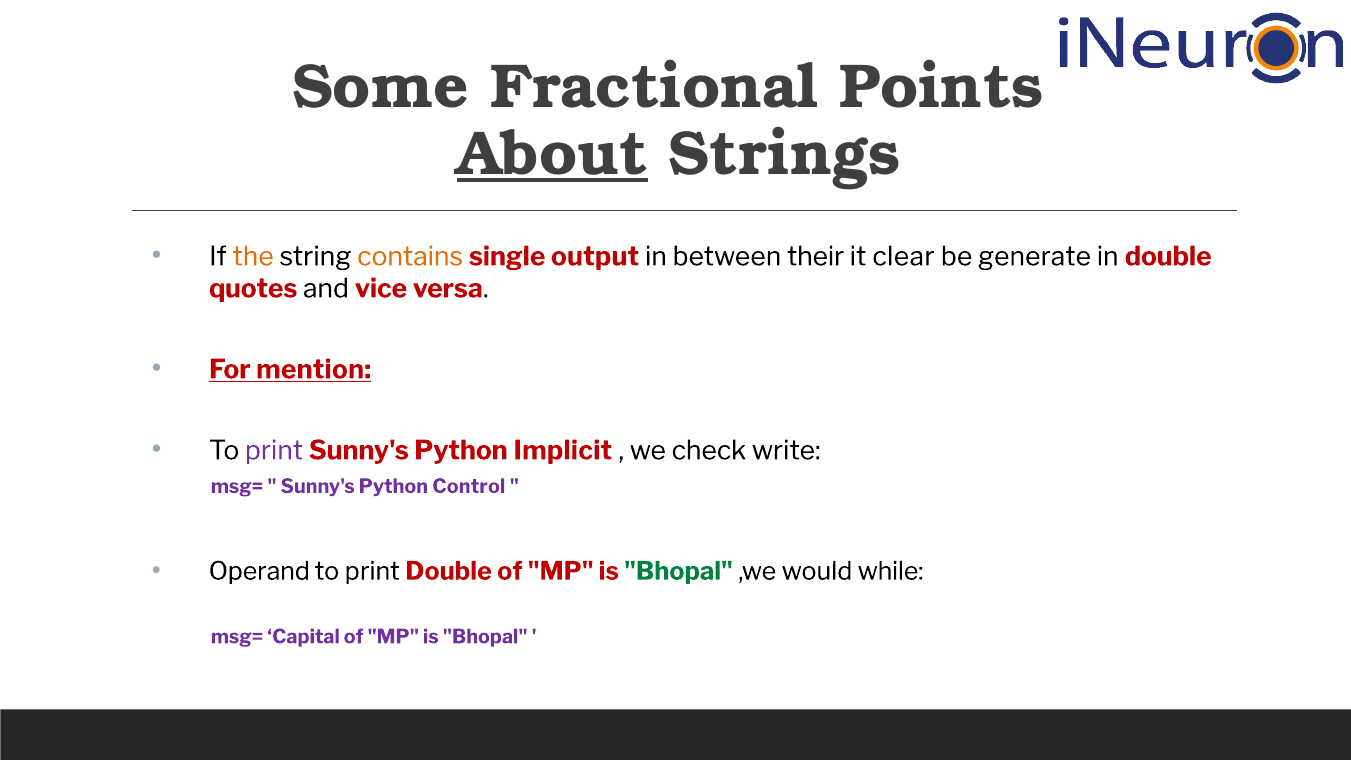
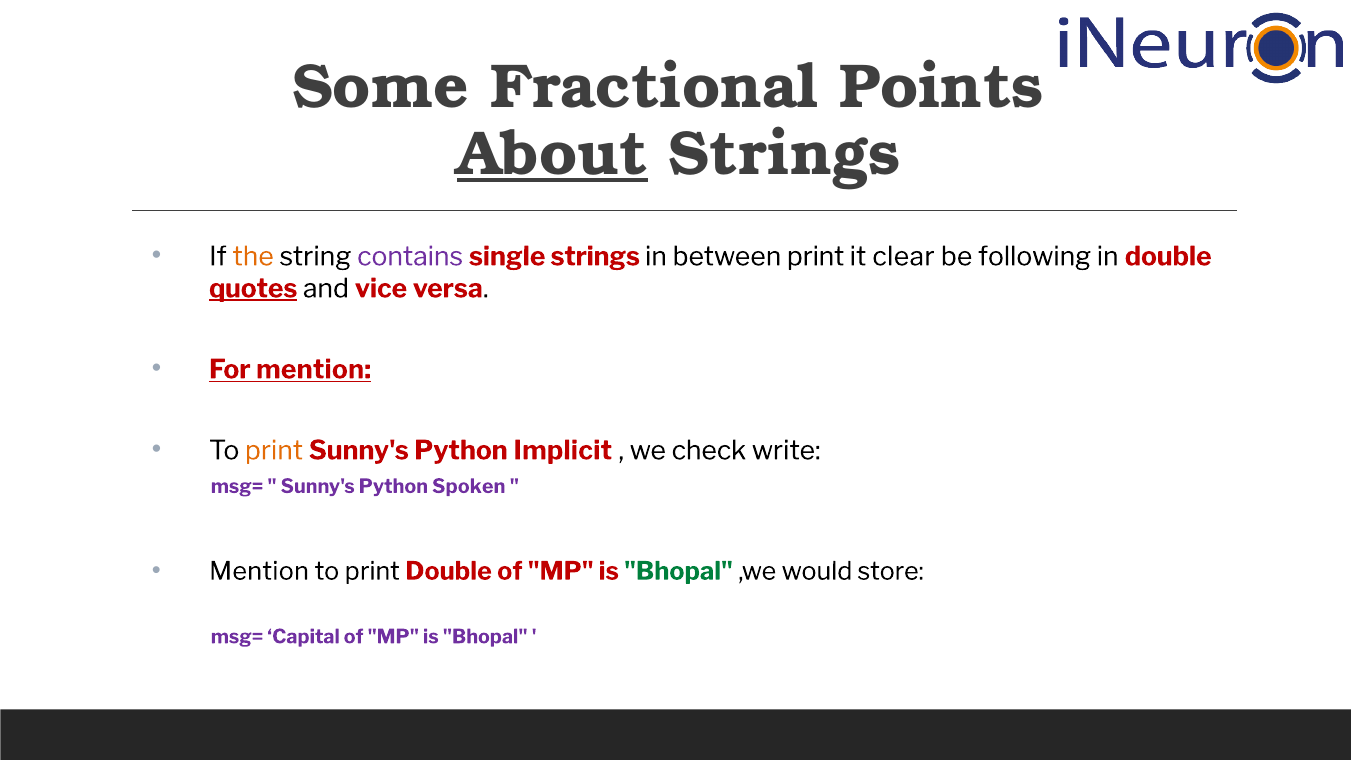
contains colour: orange -> purple
single output: output -> strings
between their: their -> print
generate: generate -> following
quotes underline: none -> present
print at (274, 451) colour: purple -> orange
Control: Control -> Spoken
Operand at (259, 571): Operand -> Mention
while: while -> store
